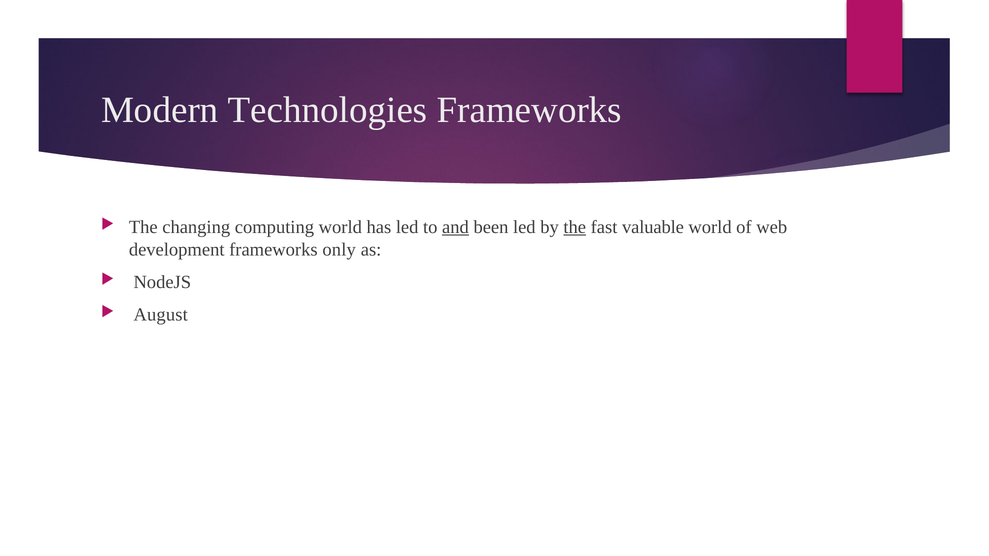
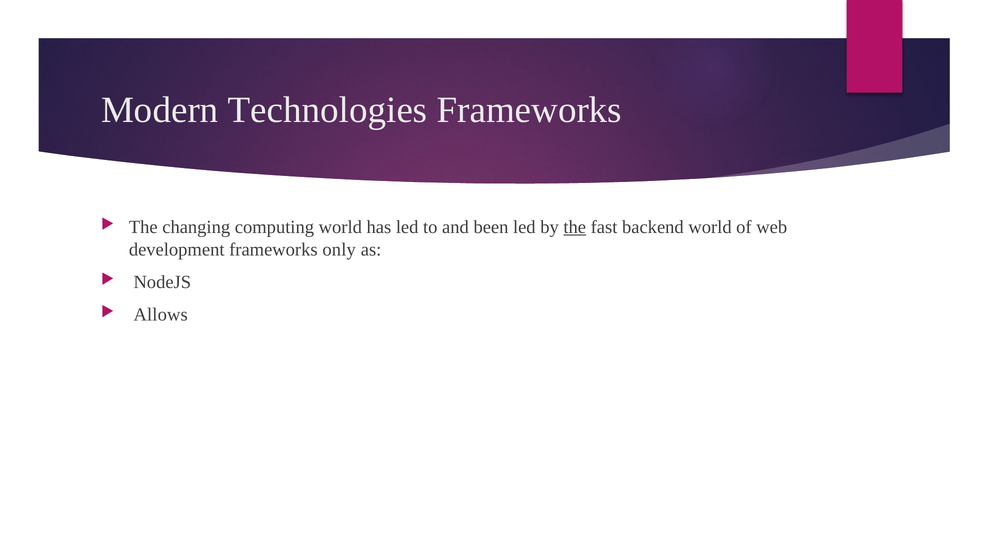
and underline: present -> none
valuable: valuable -> backend
August: August -> Allows
